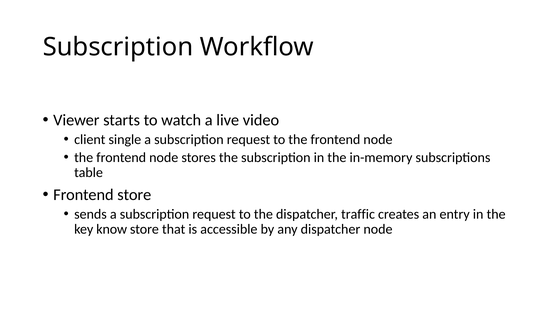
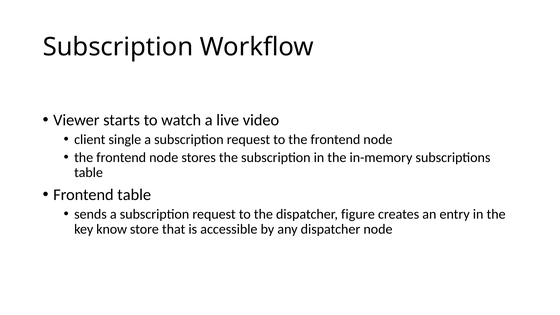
Frontend store: store -> table
traffic: traffic -> figure
